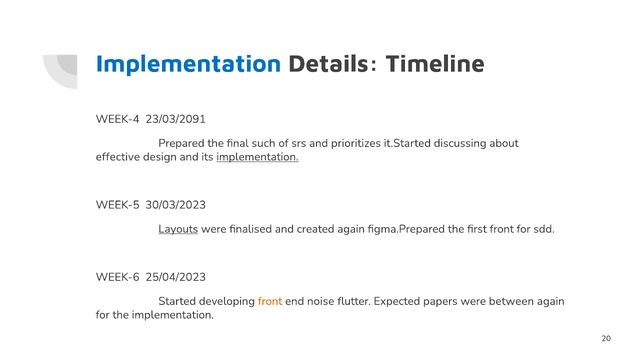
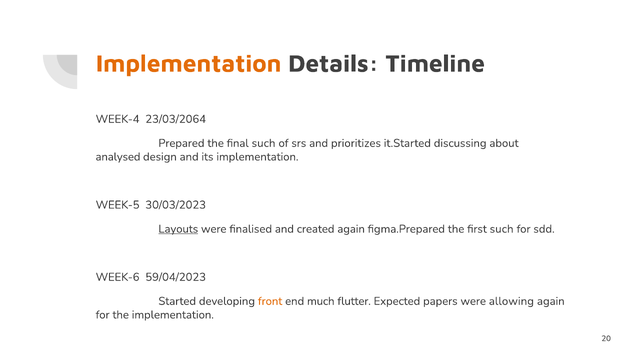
Implementation at (189, 64) colour: blue -> orange
23/03/2091: 23/03/2091 -> 23/03/2064
effective: effective -> analysed
implementation at (257, 157) underline: present -> none
first front: front -> such
25/04/2023: 25/04/2023 -> 59/04/2023
noise: noise -> much
between: between -> allowing
